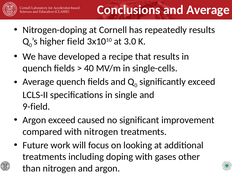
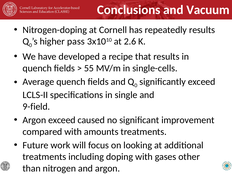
and Average: Average -> Vacuum
field: field -> pass
3.0: 3.0 -> 2.6
40: 40 -> 55
with nitrogen: nitrogen -> amounts
